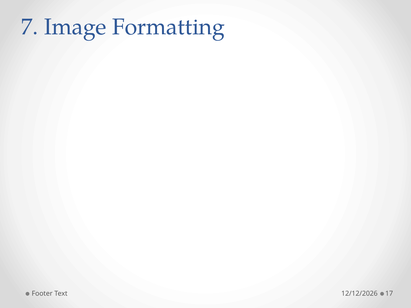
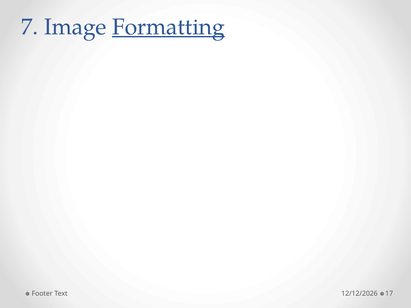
Formatting underline: none -> present
